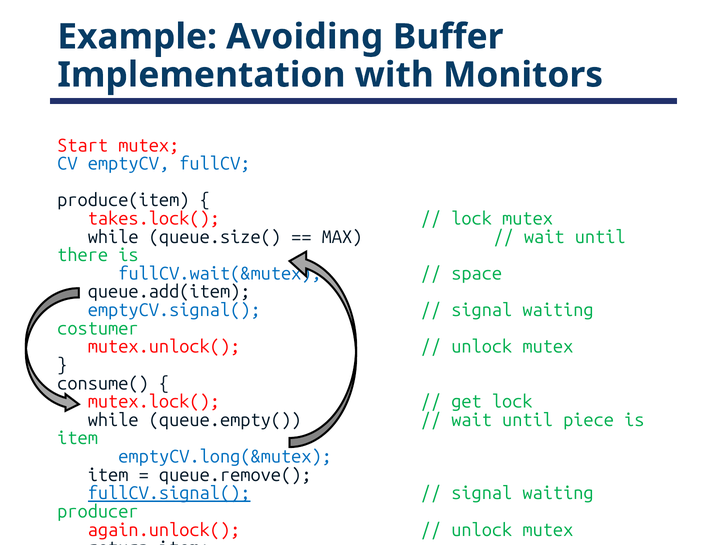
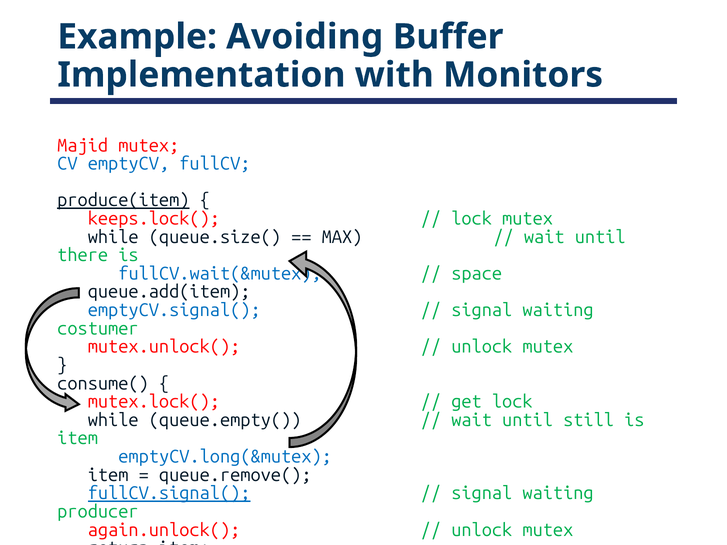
Start: Start -> Majid
produce(item underline: none -> present
takes.lock(: takes.lock( -> keeps.lock(
piece: piece -> still
